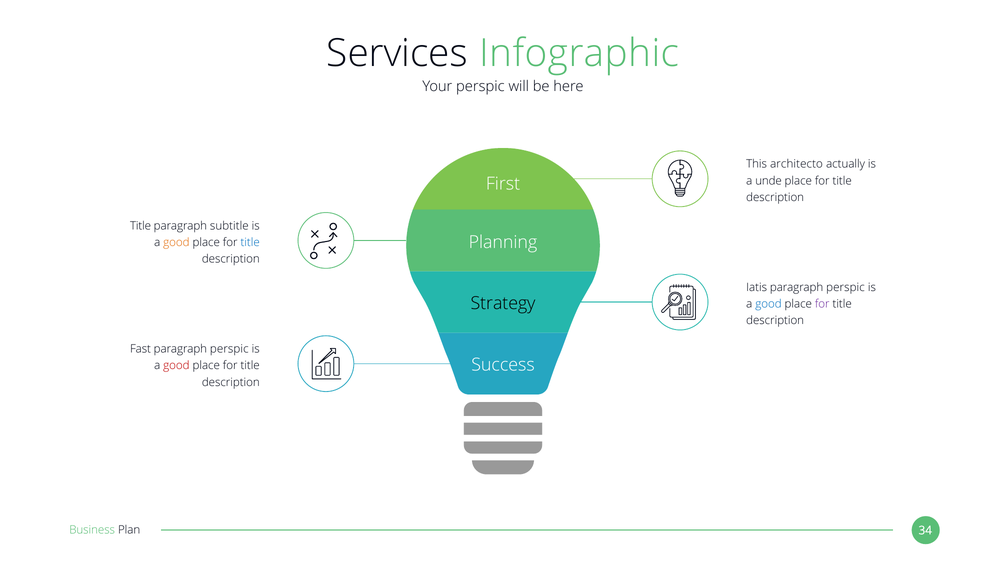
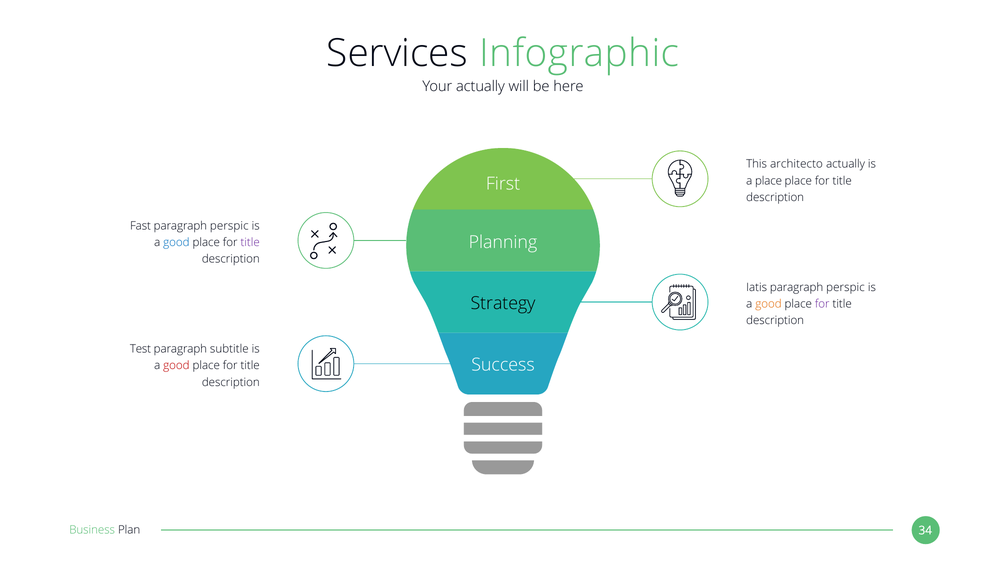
Your perspic: perspic -> actually
a unde: unde -> place
Title at (140, 226): Title -> Fast
subtitle at (229, 226): subtitle -> perspic
good at (176, 242) colour: orange -> blue
title at (250, 242) colour: blue -> purple
good at (768, 304) colour: blue -> orange
Fast: Fast -> Test
perspic at (229, 349): perspic -> subtitle
